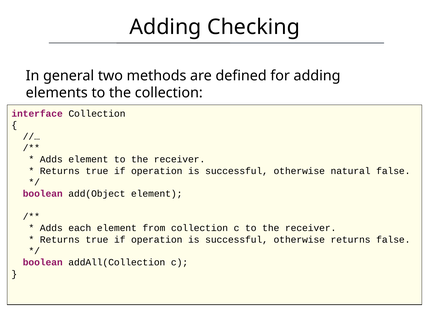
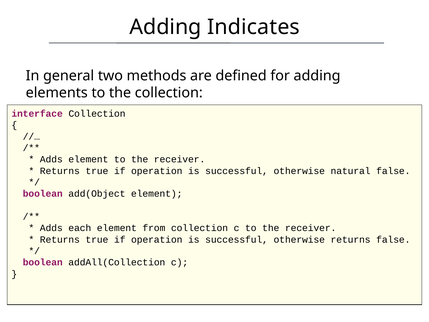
Checking: Checking -> Indicates
